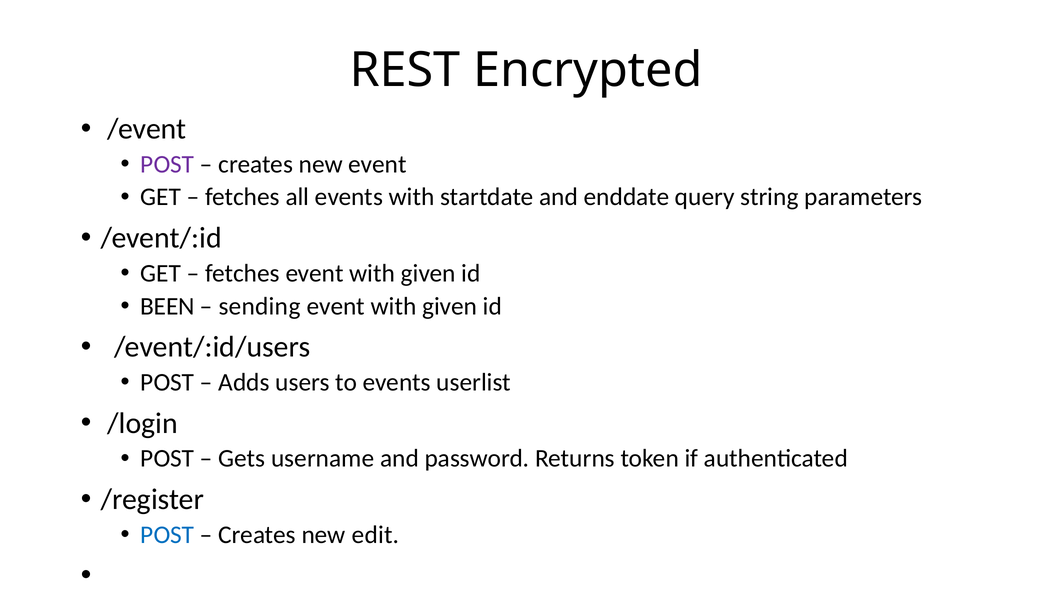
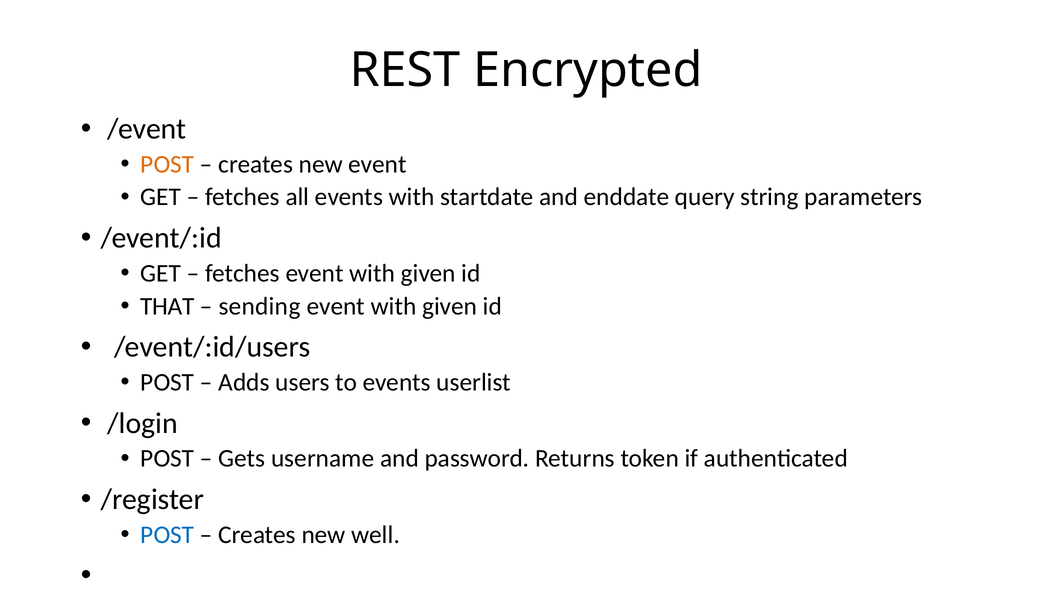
POST at (167, 164) colour: purple -> orange
BEEN: BEEN -> THAT
edit: edit -> well
